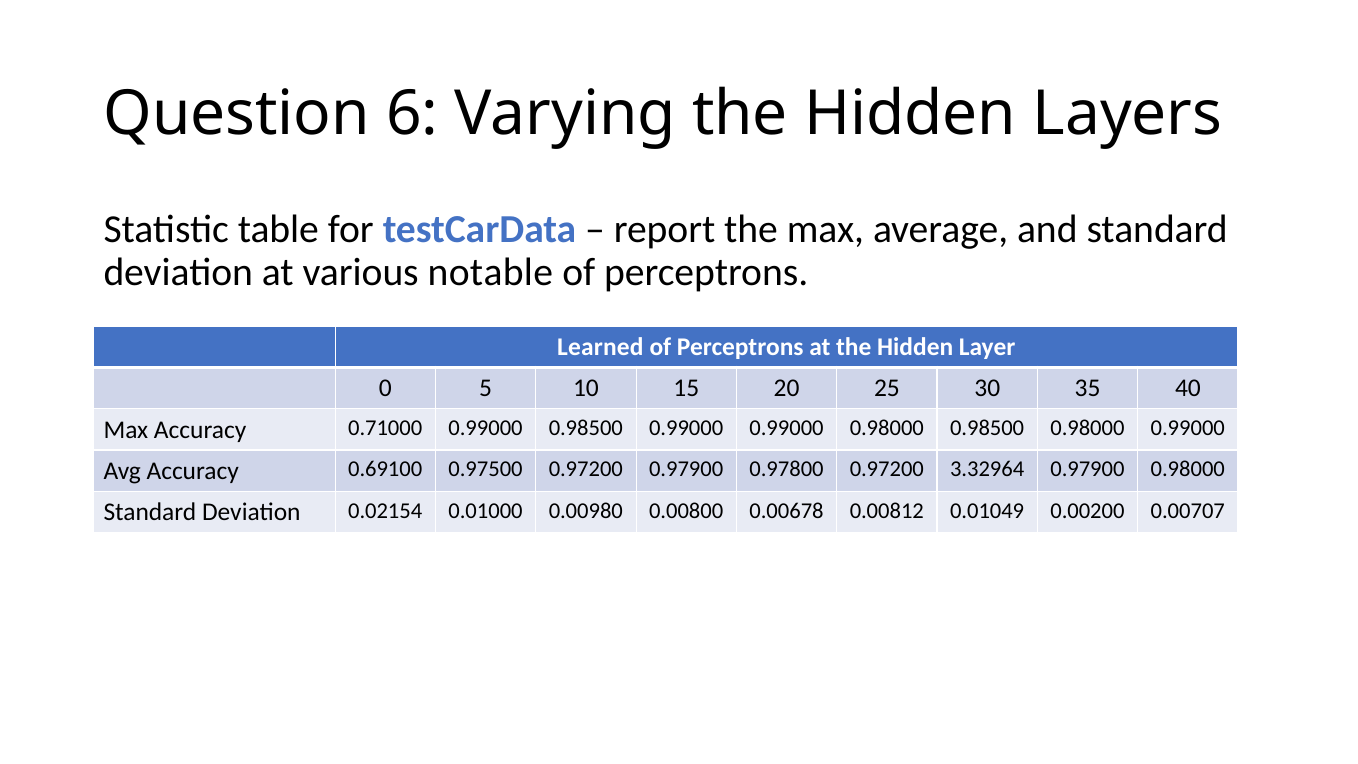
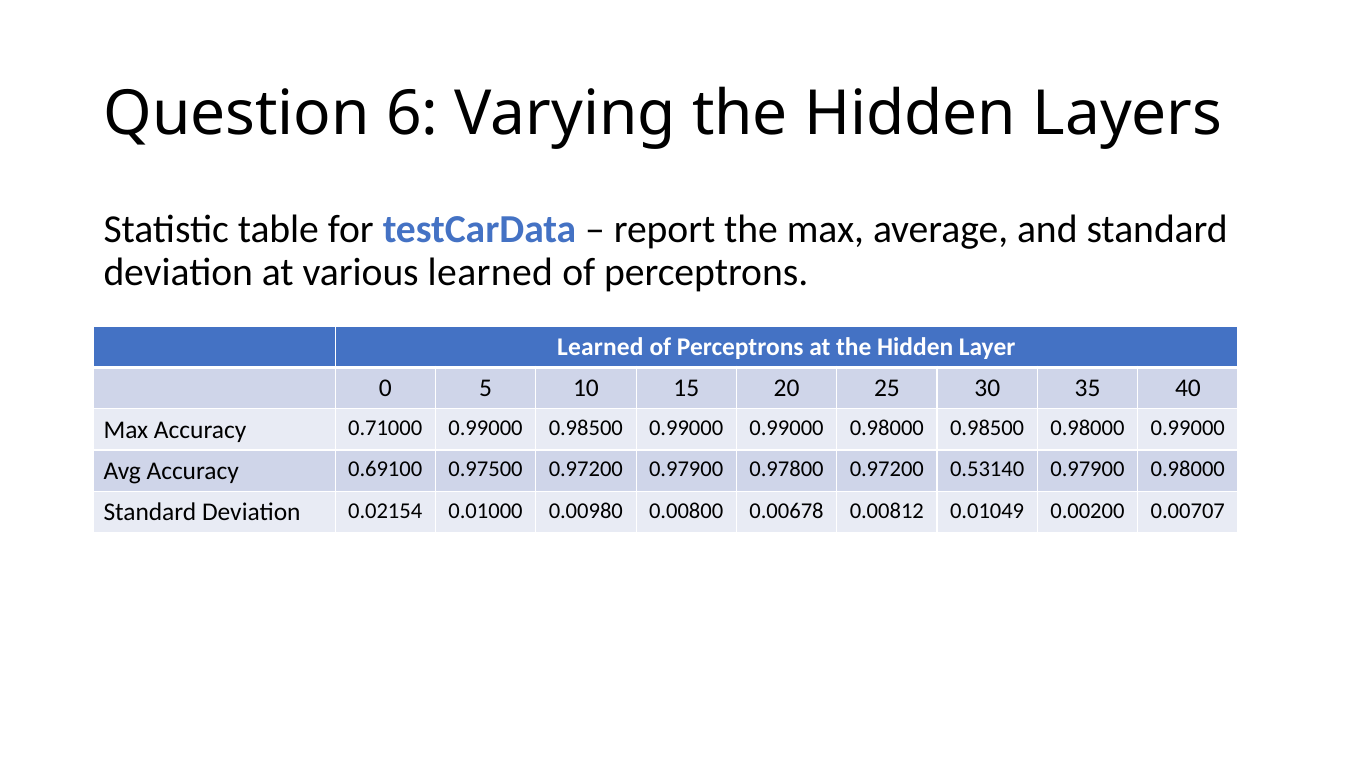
various notable: notable -> learned
3.32964: 3.32964 -> 0.53140
